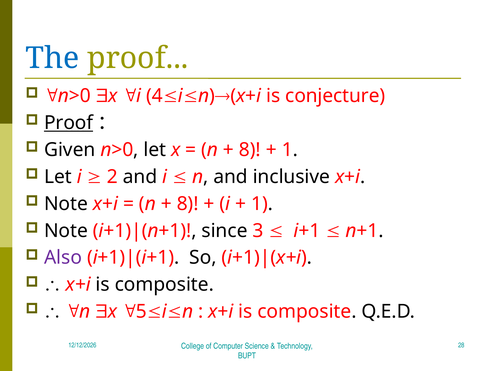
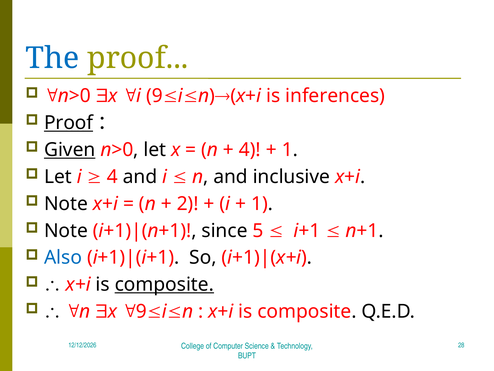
i 4: 4 -> 9
conjecture: conjecture -> inferences
Given underline: none -> present
8 at (250, 150): 8 -> 4
2 at (112, 177): 2 -> 4
8 at (188, 203): 8 -> 2
3: 3 -> 5
Also colour: purple -> blue
composite at (164, 284) underline: none -> present
5 at (141, 311): 5 -> 9
